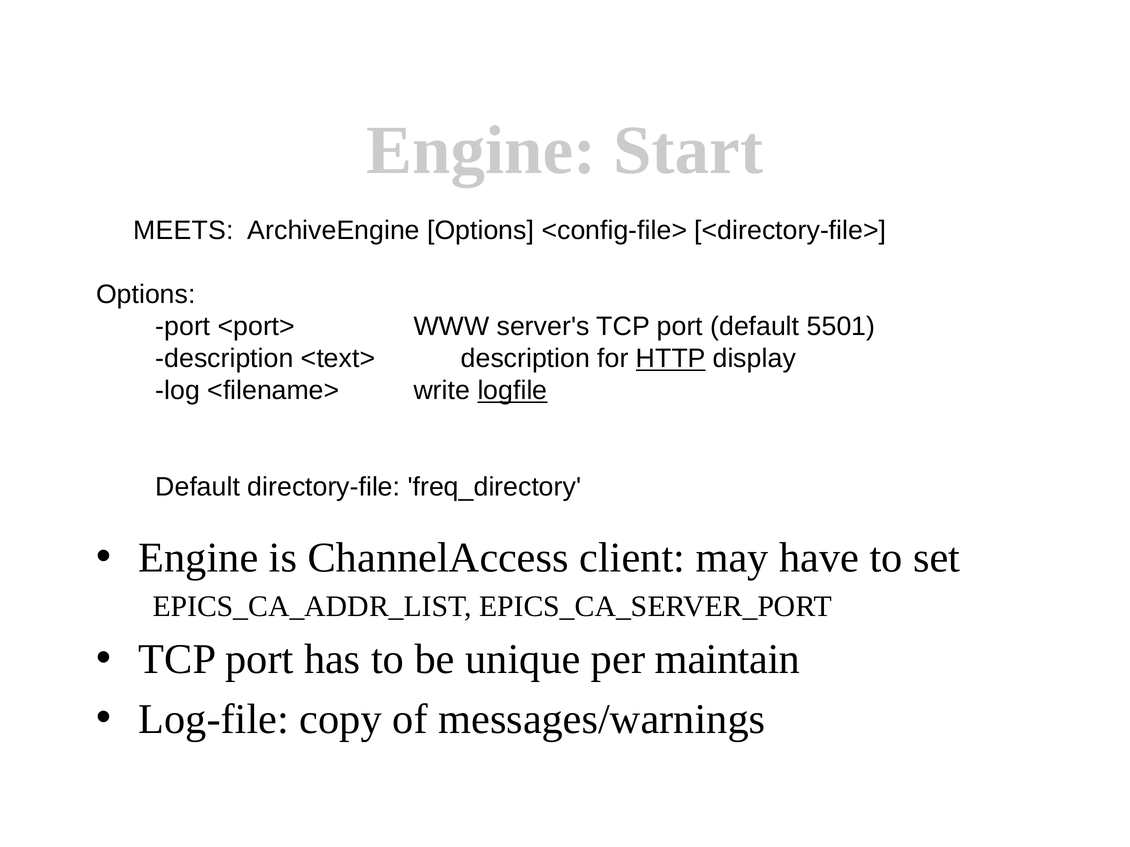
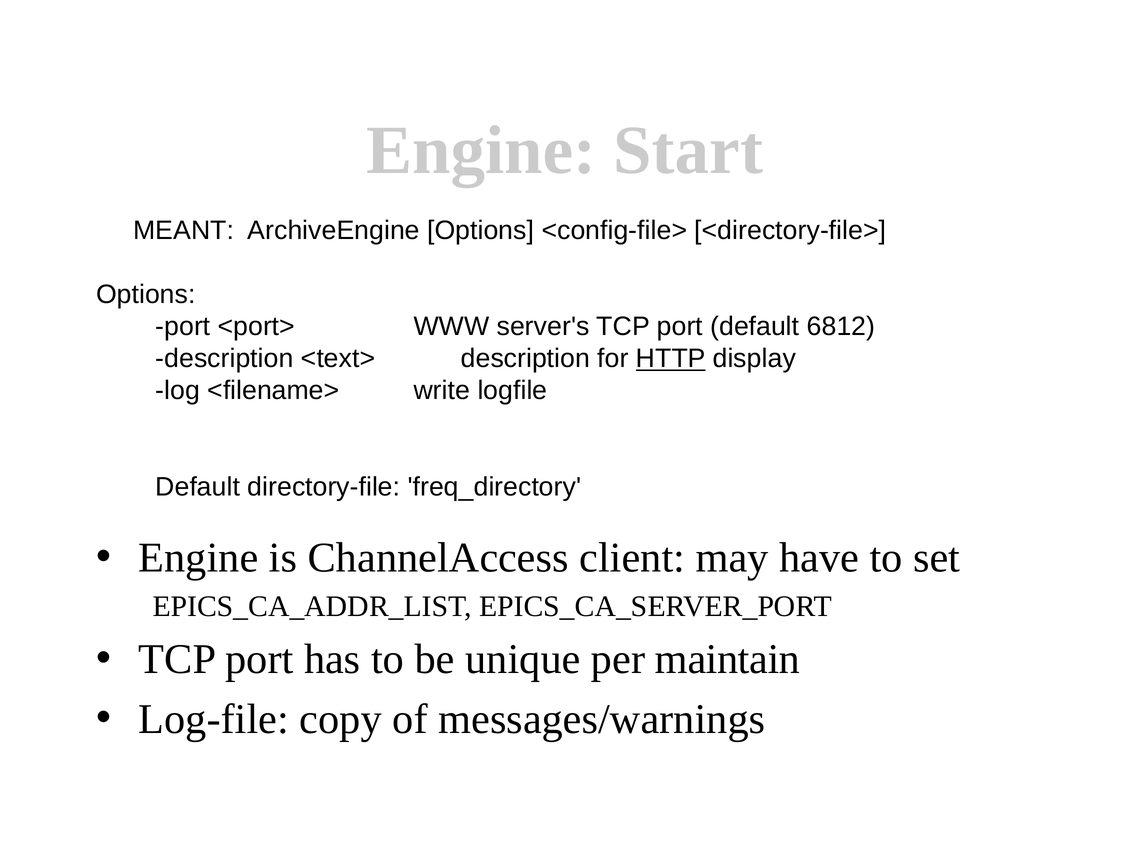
MEETS: MEETS -> MEANT
5501: 5501 -> 6812
logfile underline: present -> none
